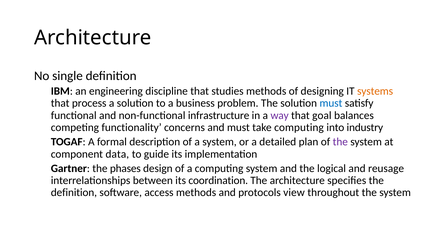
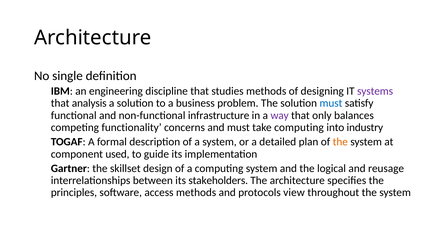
systems colour: orange -> purple
process: process -> analysis
goal: goal -> only
the at (340, 142) colour: purple -> orange
data: data -> used
phases: phases -> skillset
coordination: coordination -> stakeholders
definition at (74, 192): definition -> principles
